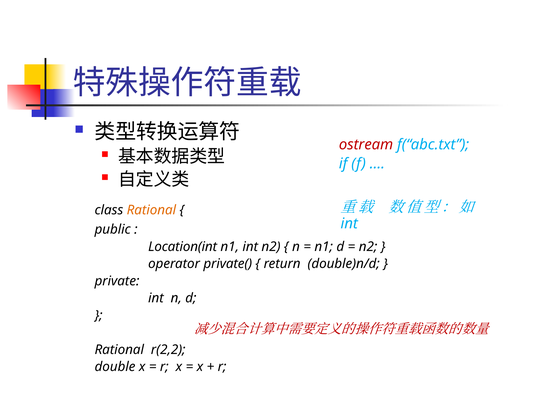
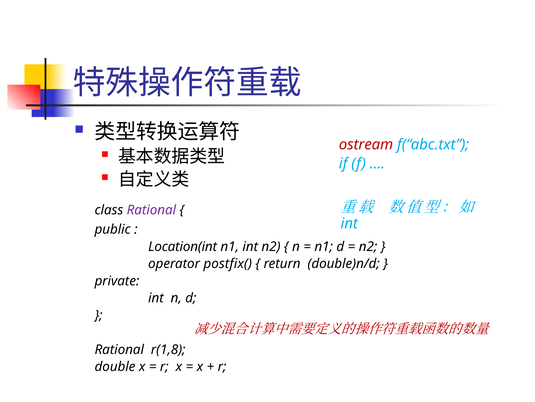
Rational at (151, 210) colour: orange -> purple
private(: private( -> postfix(
r(2,2: r(2,2 -> r(1,8
